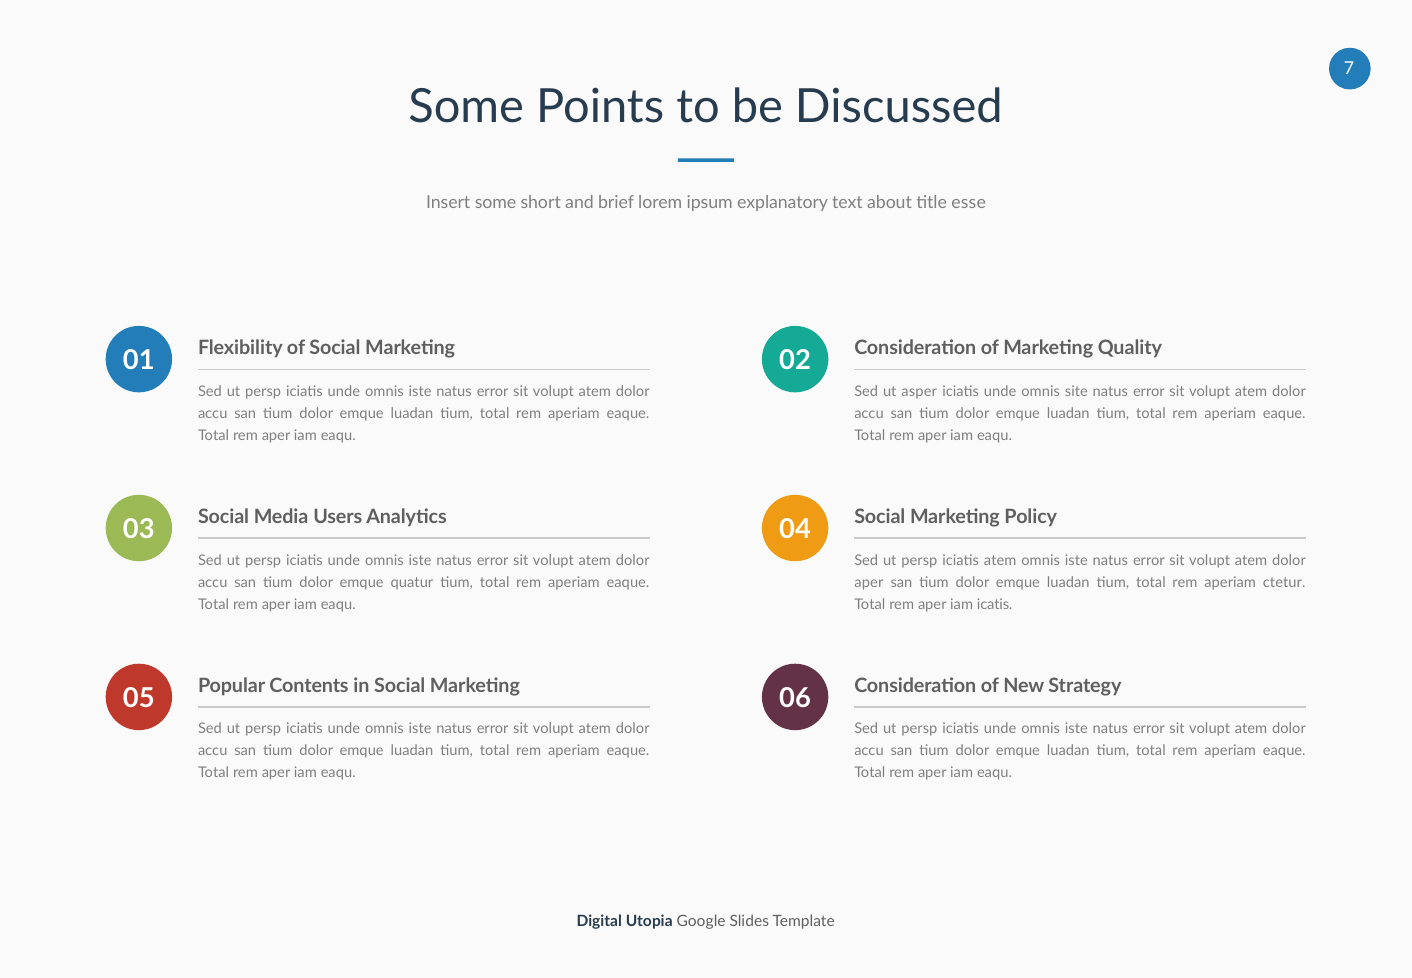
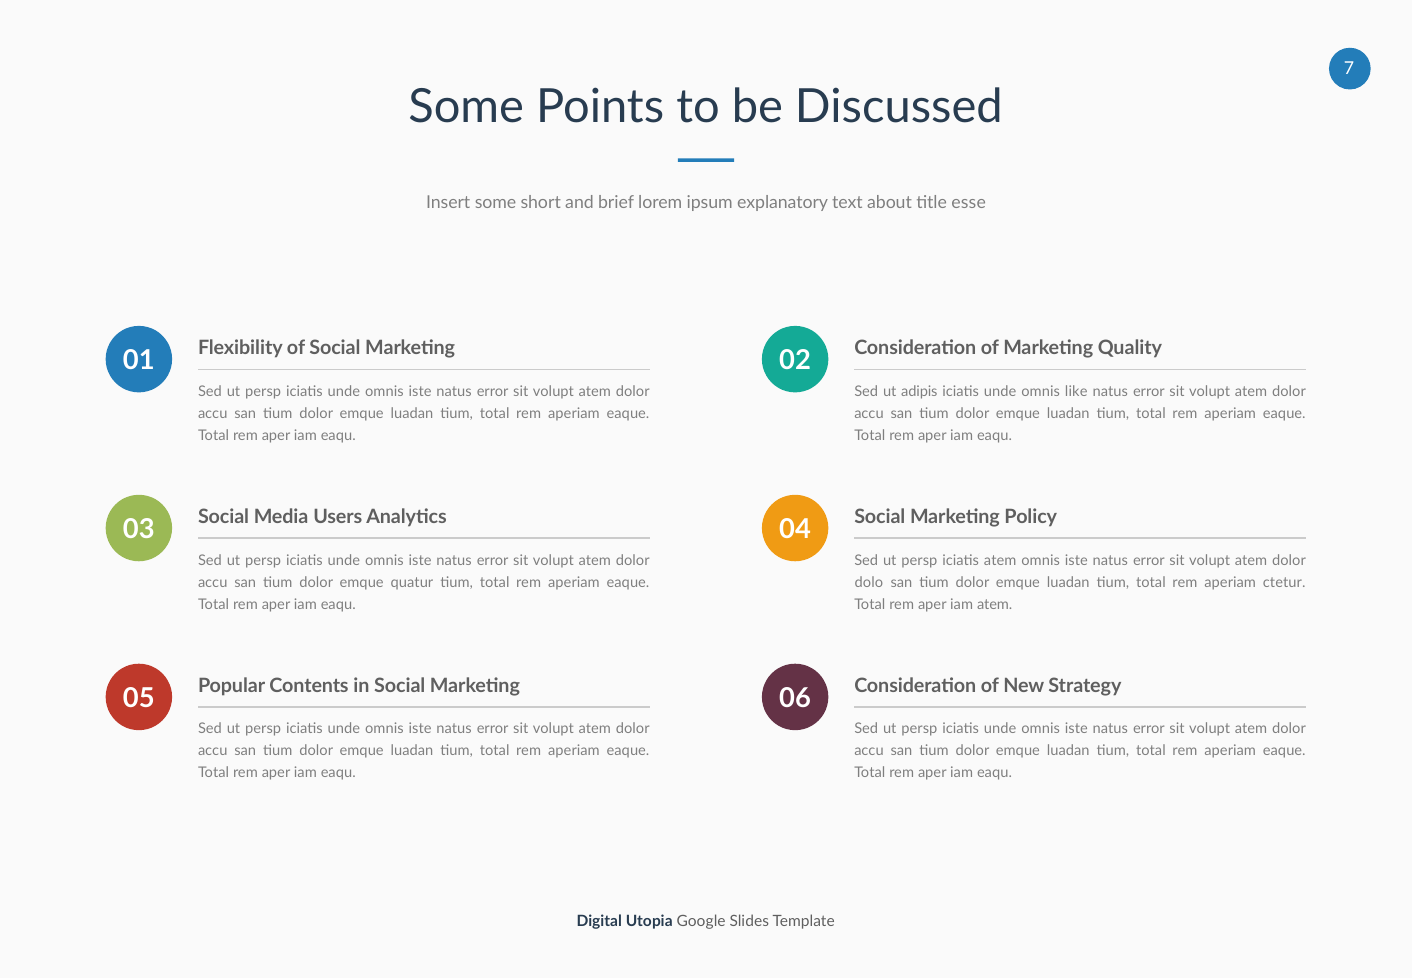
asper: asper -> adipis
site: site -> like
aper at (869, 582): aper -> dolo
iam icatis: icatis -> atem
